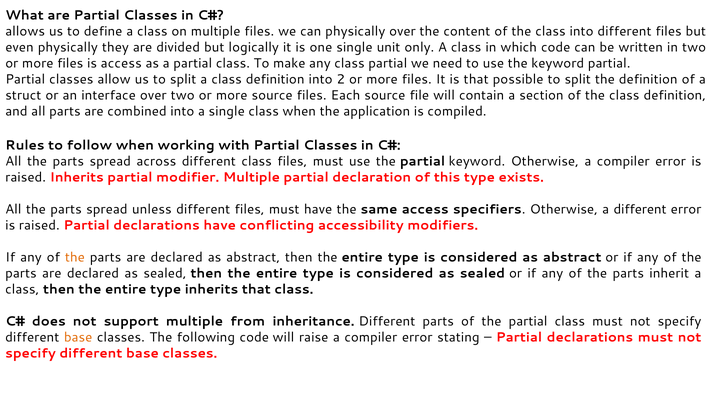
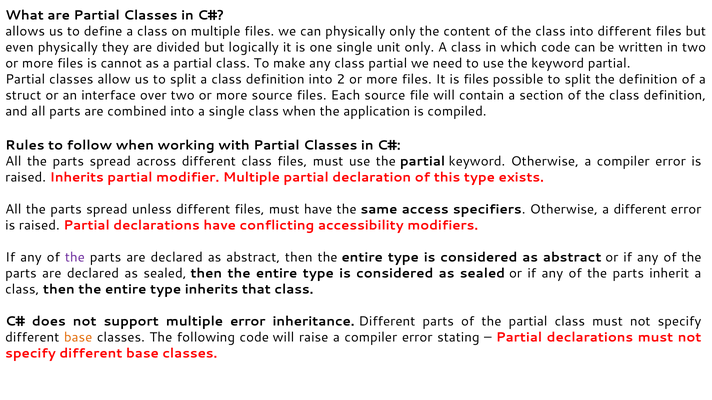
physically over: over -> only
is access: access -> cannot
is that: that -> files
the at (75, 257) colour: orange -> purple
multiple from: from -> error
